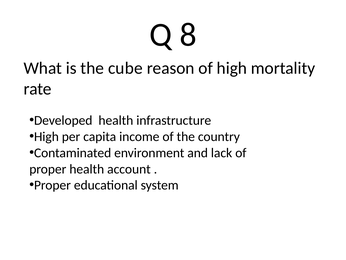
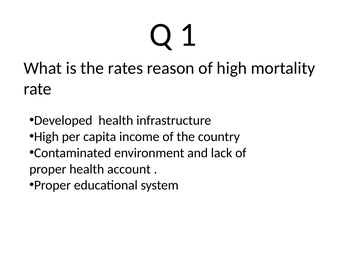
8: 8 -> 1
cube: cube -> rates
